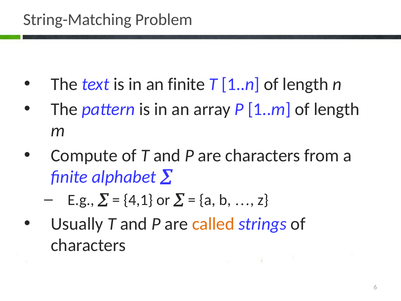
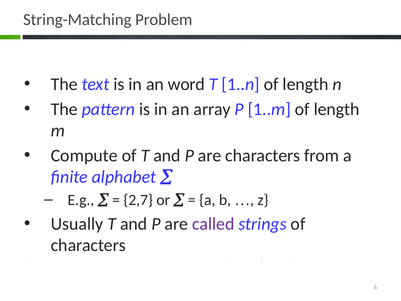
an finite: finite -> word
4,1: 4,1 -> 2,7
called colour: orange -> purple
